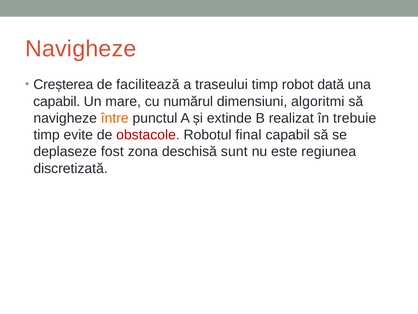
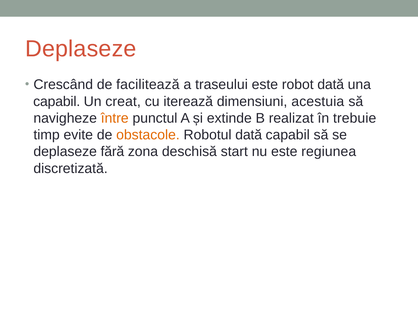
Navigheze at (81, 49): Navigheze -> Deplaseze
Creșterea: Creșterea -> Crescând
traseului timp: timp -> este
mare: mare -> creat
numărul: numărul -> iterează
algoritmi: algoritmi -> acestuia
obstacole colour: red -> orange
Robotul final: final -> dată
fost: fost -> fără
sunt: sunt -> start
